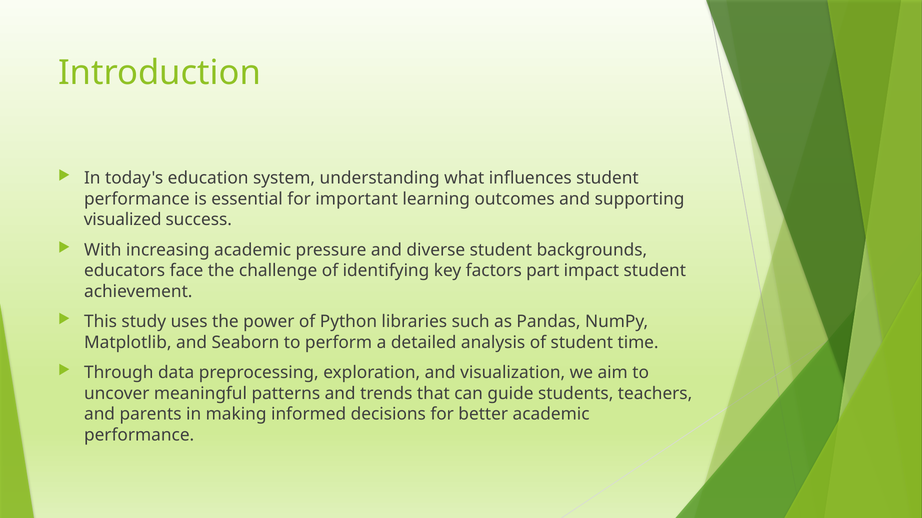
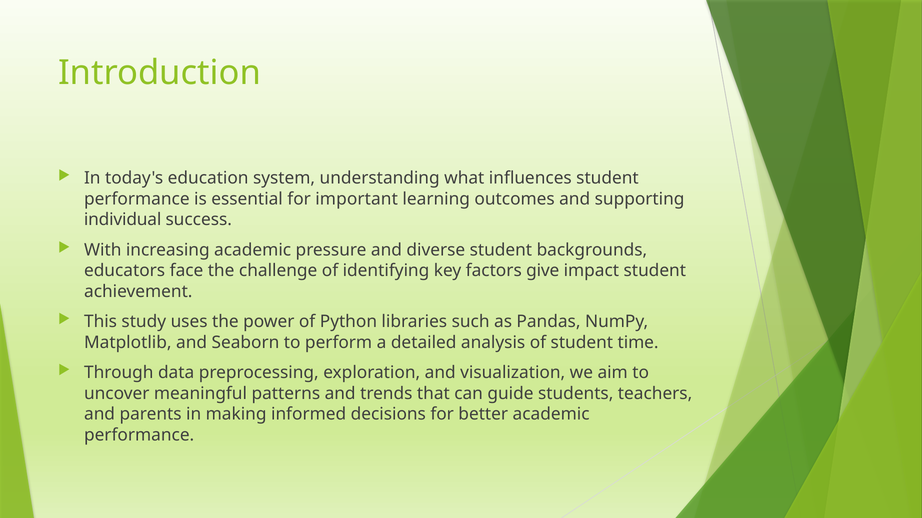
visualized: visualized -> individual
part: part -> give
